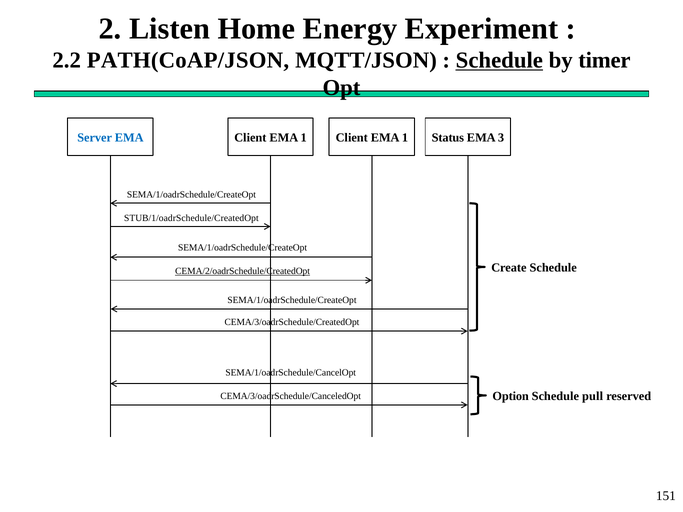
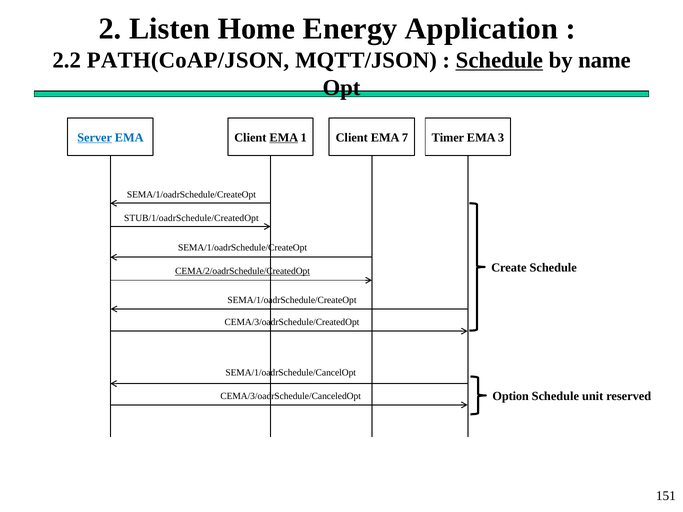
Experiment: Experiment -> Application
timer: timer -> name
Server underline: none -> present
EMA at (284, 138) underline: none -> present
1 at (405, 138): 1 -> 7
Status: Status -> Timer
pull: pull -> unit
